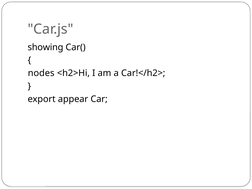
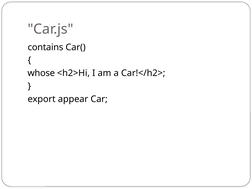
showing: showing -> contains
nodes: nodes -> whose
